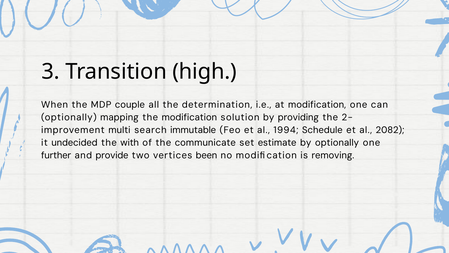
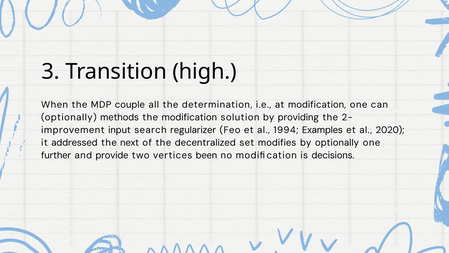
mapping: mapping -> methods
multi: multi -> input
immutable: immutable -> regularizer
Schedule: Schedule -> Examples
2082: 2082 -> 2020
undecided: undecided -> addressed
with: with -> next
communicate: communicate -> decentralized
estimate: estimate -> modifies
removing: removing -> decisions
